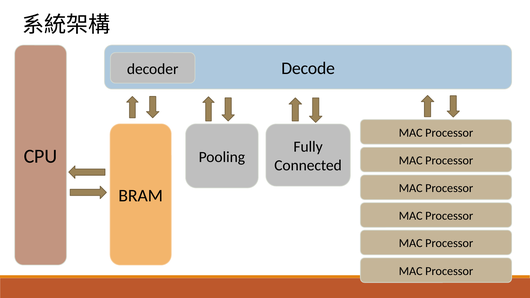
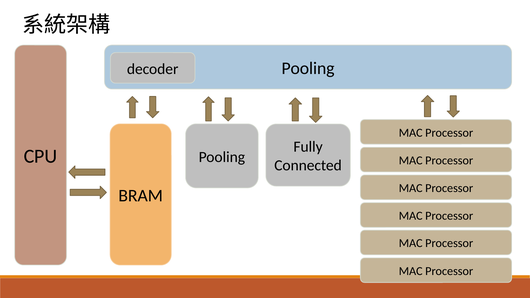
Decode at (308, 68): Decode -> Pooling
